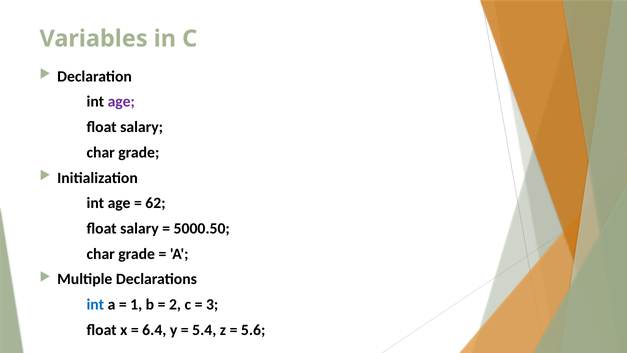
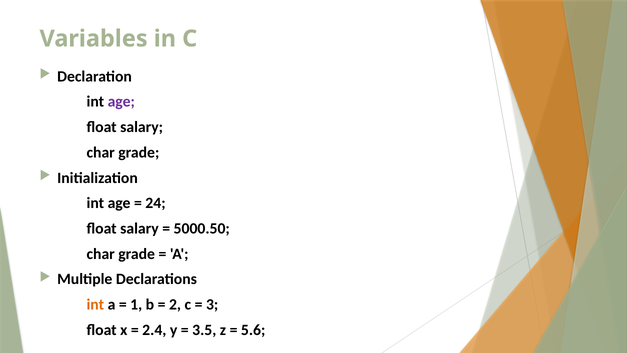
62: 62 -> 24
int at (95, 304) colour: blue -> orange
6.4: 6.4 -> 2.4
5.4: 5.4 -> 3.5
